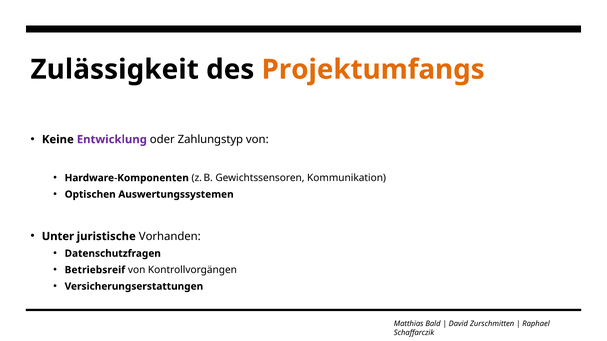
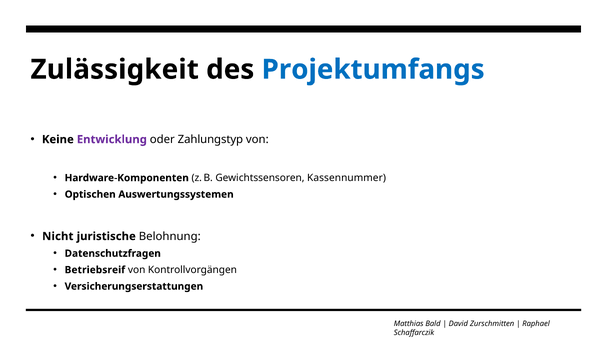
Projektumfangs colour: orange -> blue
Kommunikation: Kommunikation -> Kassennummer
Unter: Unter -> Nicht
Vorhanden: Vorhanden -> Belohnung
